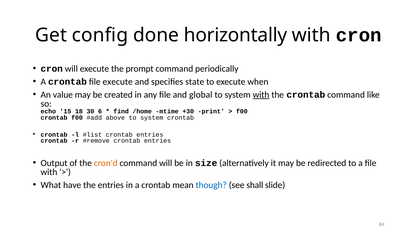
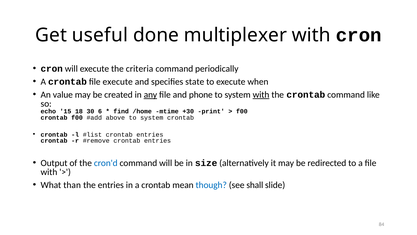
config: config -> useful
horizontally: horizontally -> multiplexer
prompt: prompt -> criteria
any underline: none -> present
global: global -> phone
cron'd colour: orange -> blue
have: have -> than
